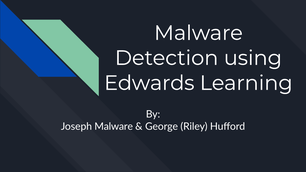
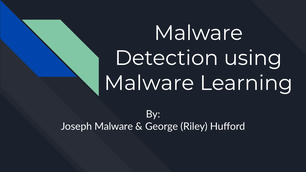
Edwards at (149, 83): Edwards -> Malware
